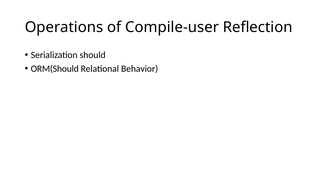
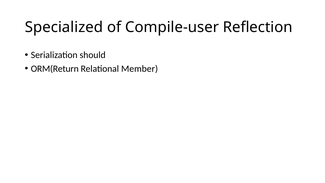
Operations: Operations -> Specialized
ORM(Should: ORM(Should -> ORM(Return
Behavior: Behavior -> Member
